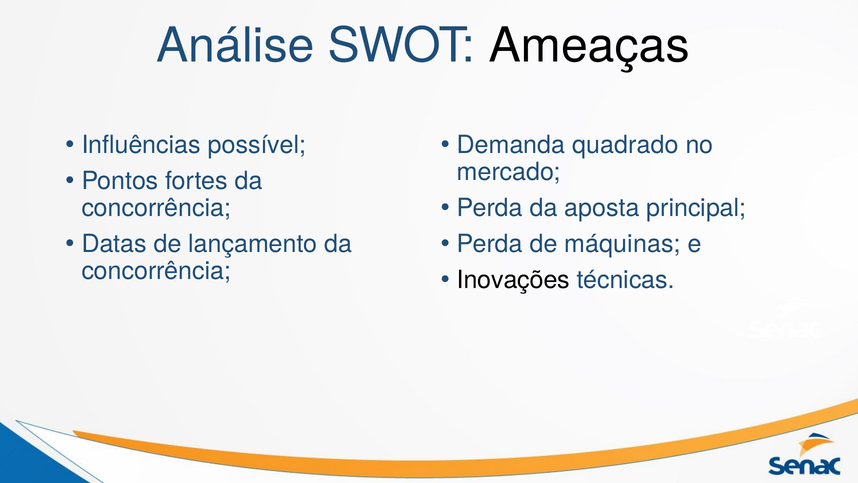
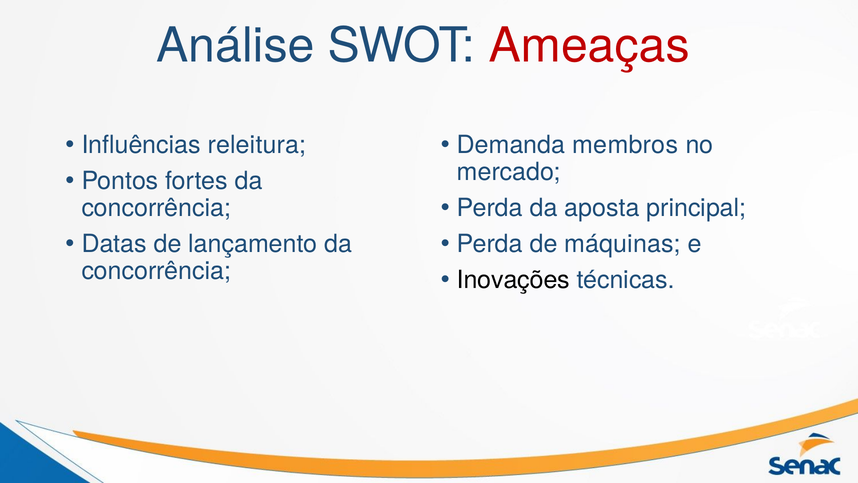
Ameaças colour: black -> red
possível: possível -> releitura
quadrado: quadrado -> membros
